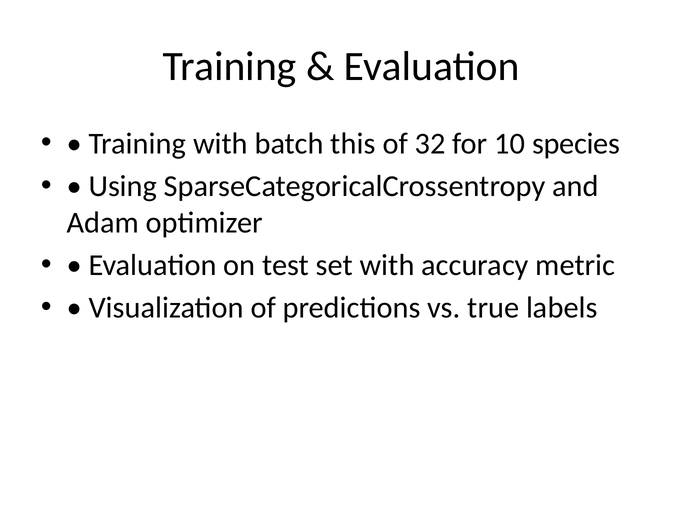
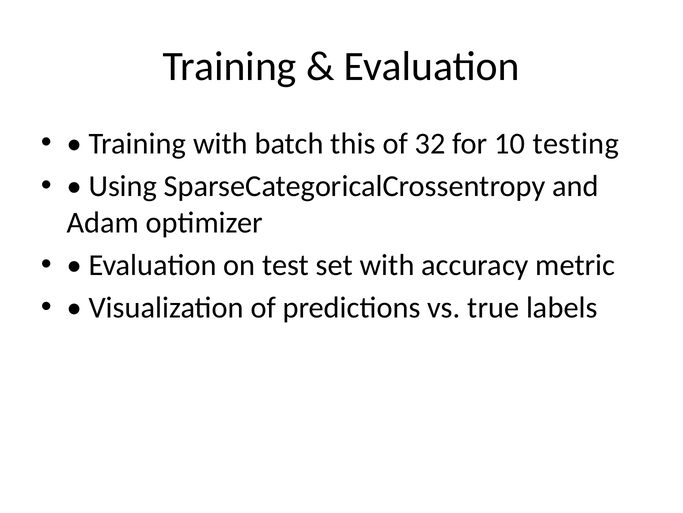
species: species -> testing
